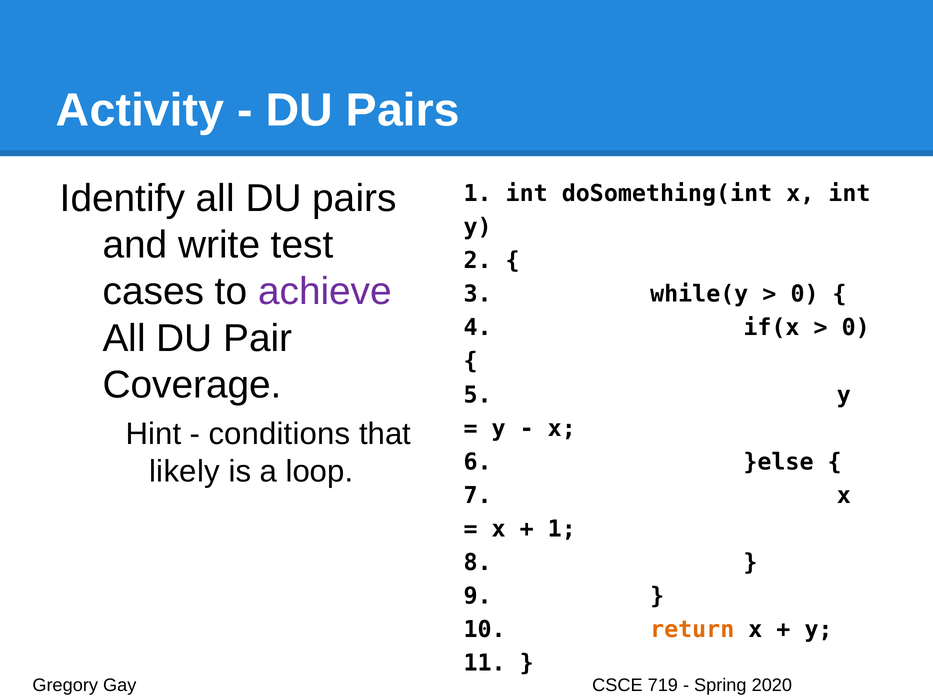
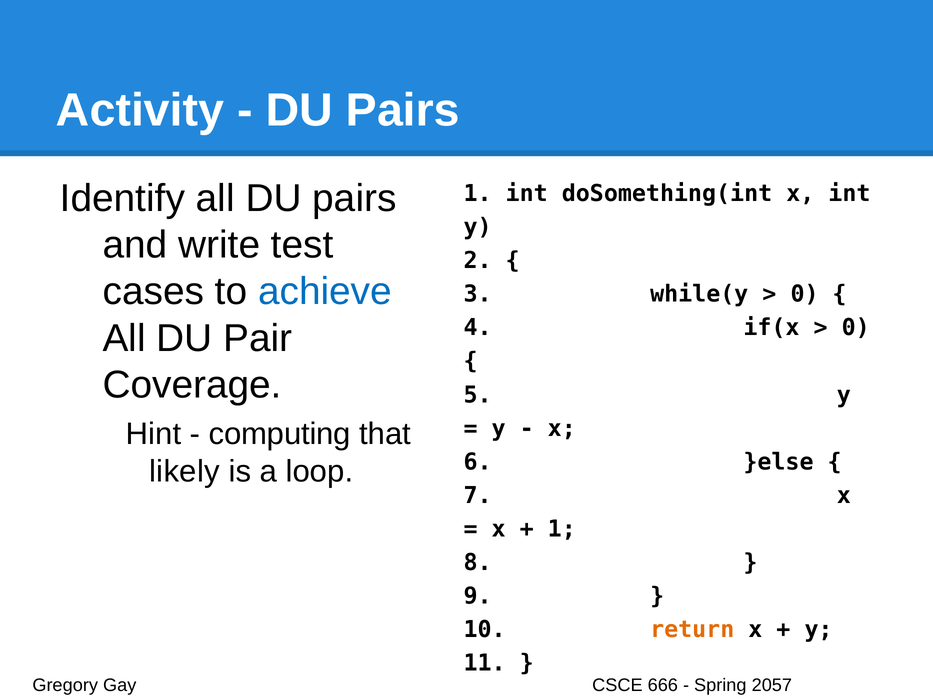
achieve colour: purple -> blue
conditions: conditions -> computing
719: 719 -> 666
2020: 2020 -> 2057
